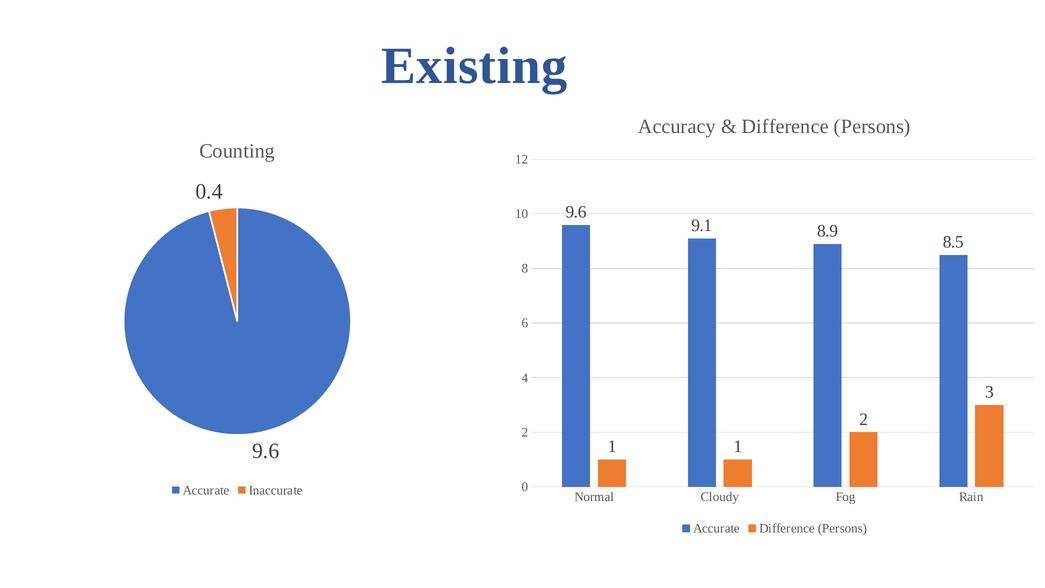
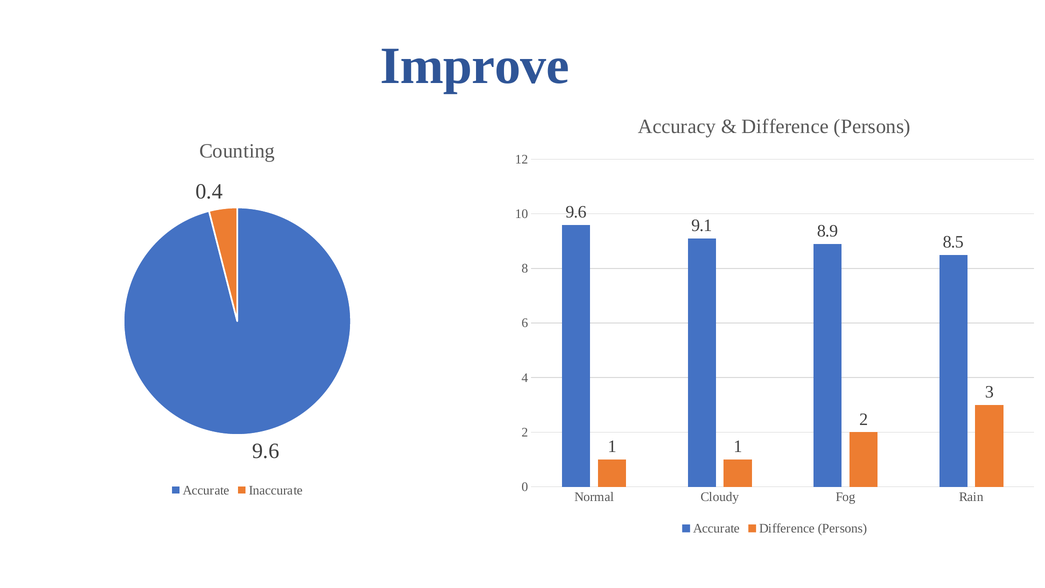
Existing: Existing -> Improve
